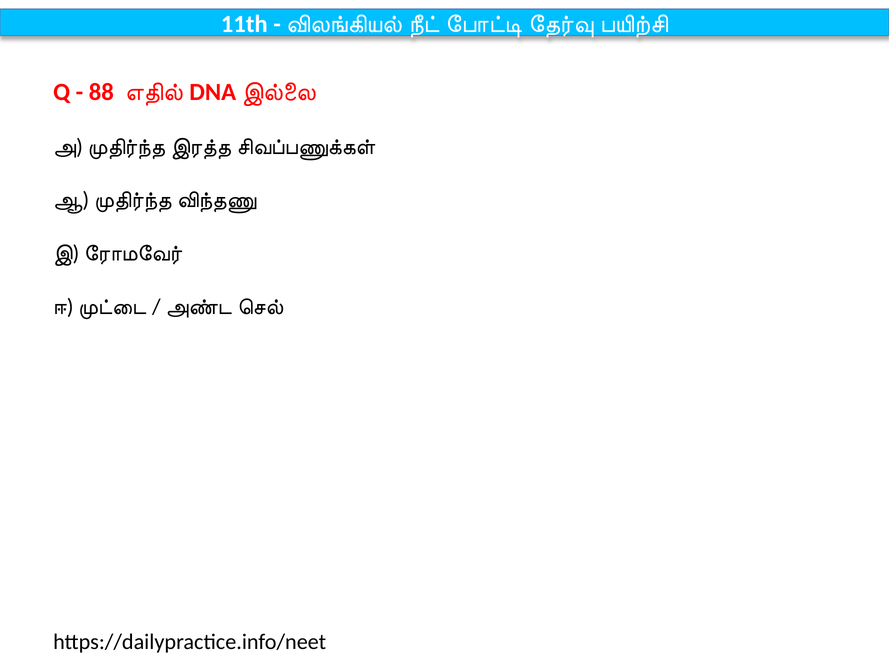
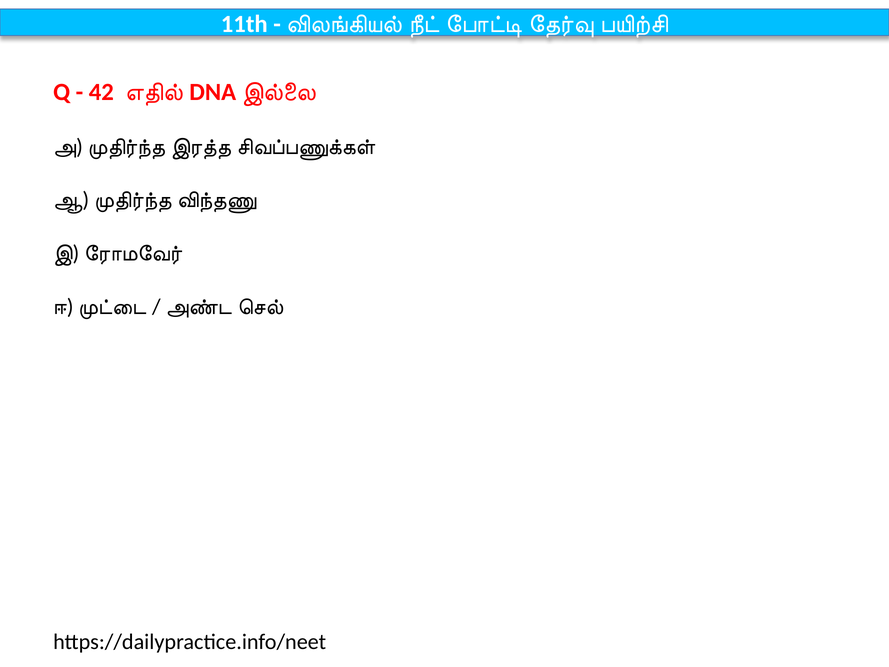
88: 88 -> 42
